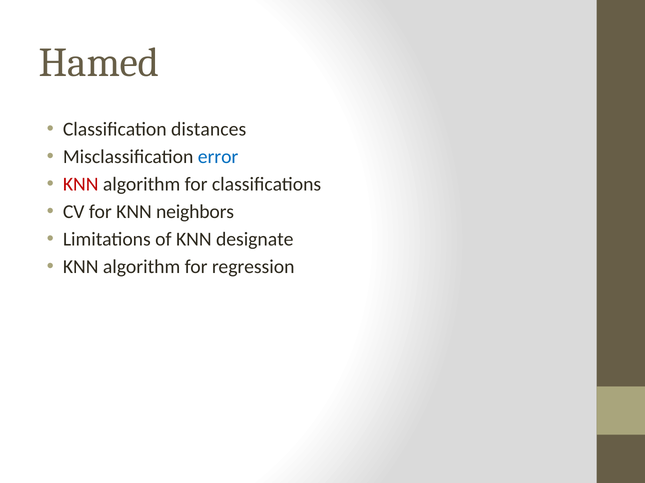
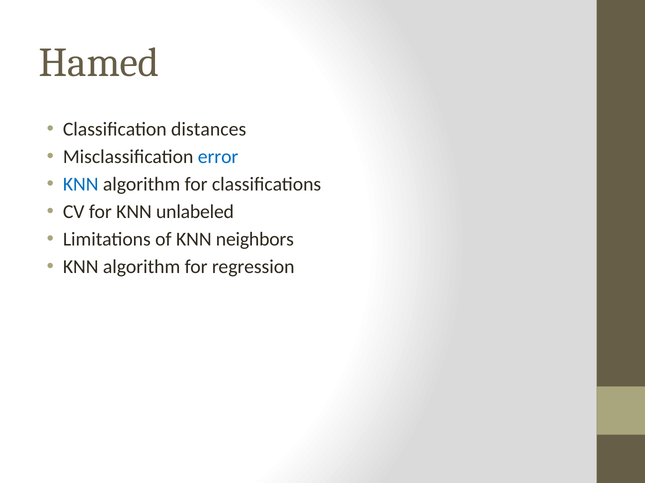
KNN at (81, 184) colour: red -> blue
neighbors: neighbors -> unlabeled
designate: designate -> neighbors
